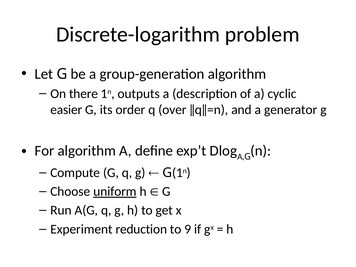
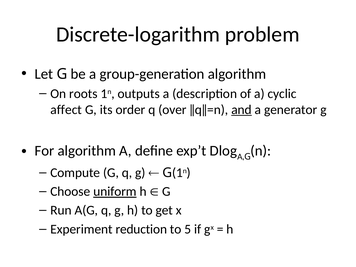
there: there -> roots
easier: easier -> affect
and underline: none -> present
9: 9 -> 5
